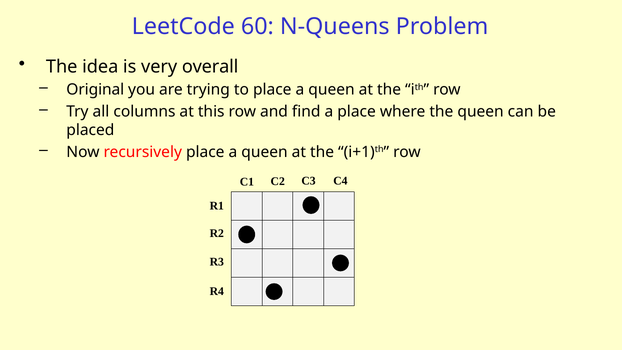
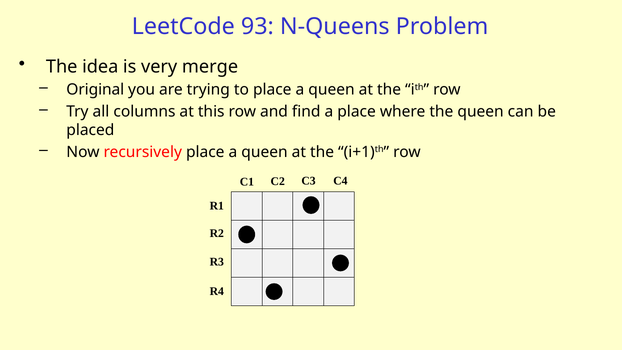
60: 60 -> 93
overall: overall -> merge
